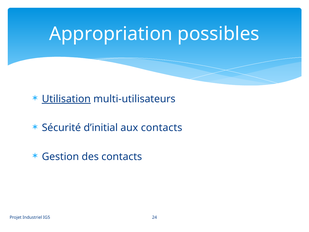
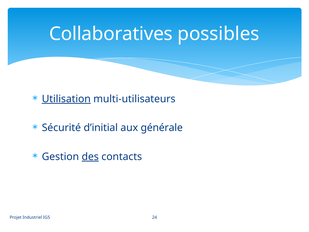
Appropriation: Appropriation -> Collaboratives
aux contacts: contacts -> générale
des underline: none -> present
